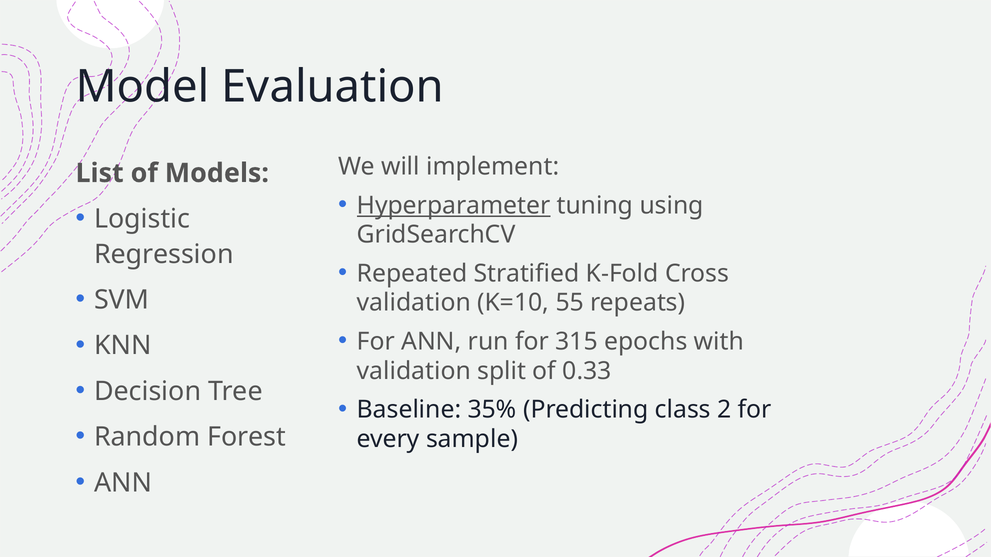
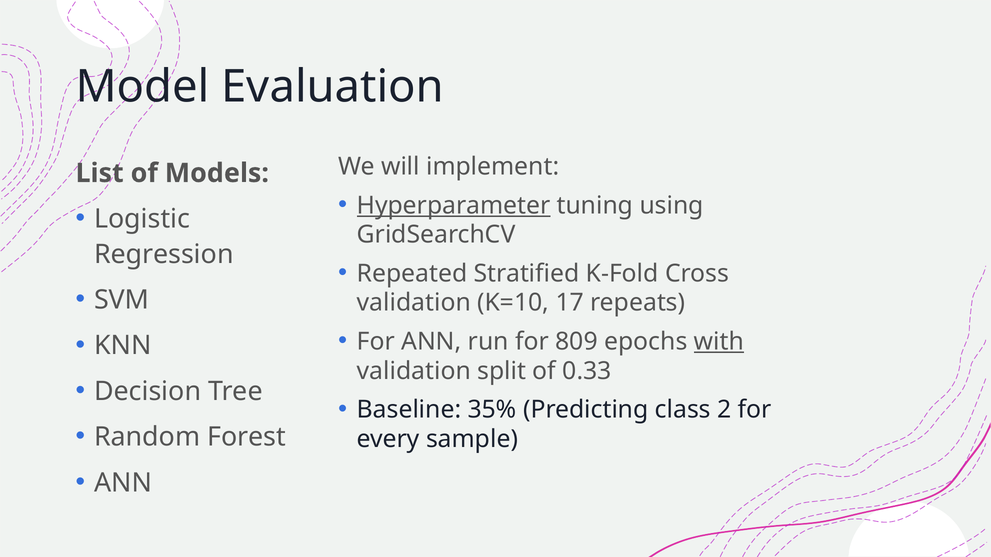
55: 55 -> 17
315: 315 -> 809
with underline: none -> present
